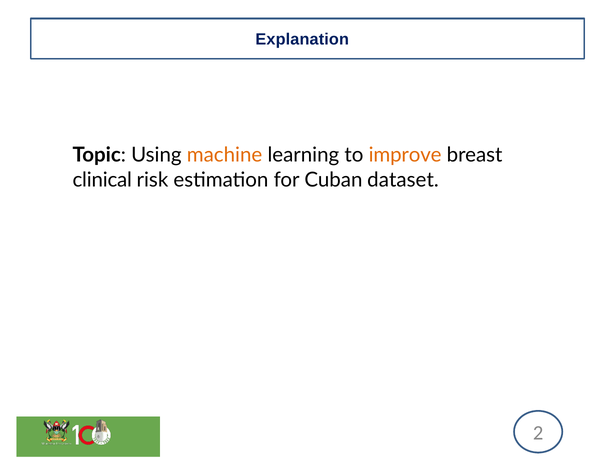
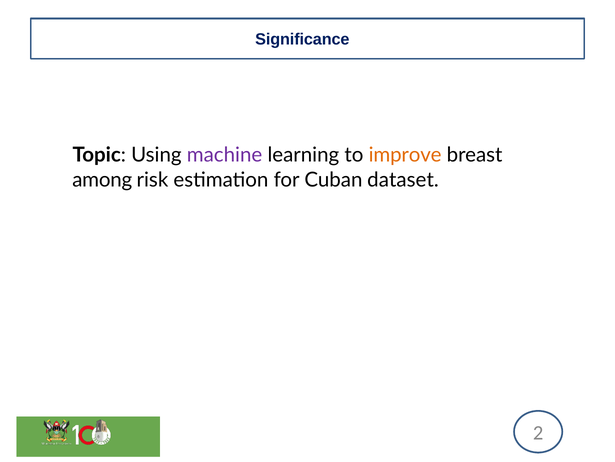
Explanation: Explanation -> Significance
machine colour: orange -> purple
clinical: clinical -> among
